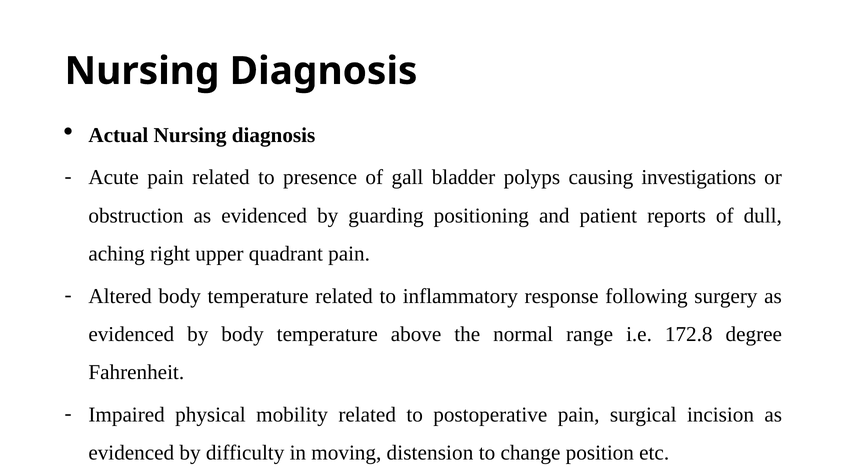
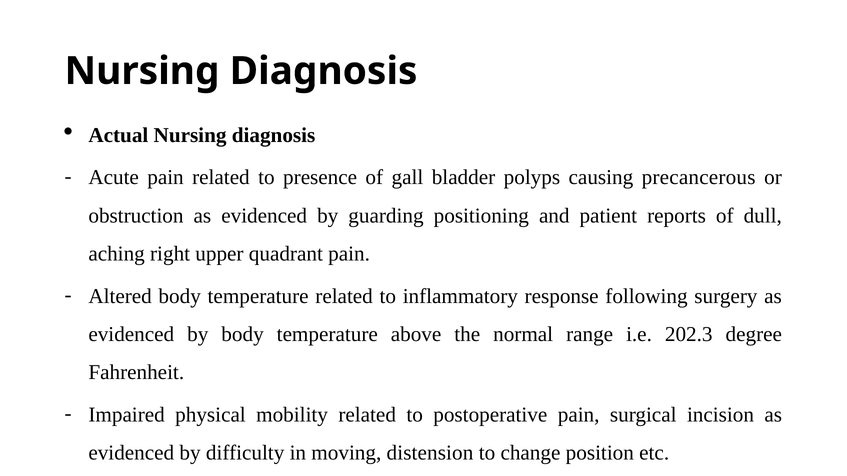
investigations: investigations -> precancerous
172.8: 172.8 -> 202.3
